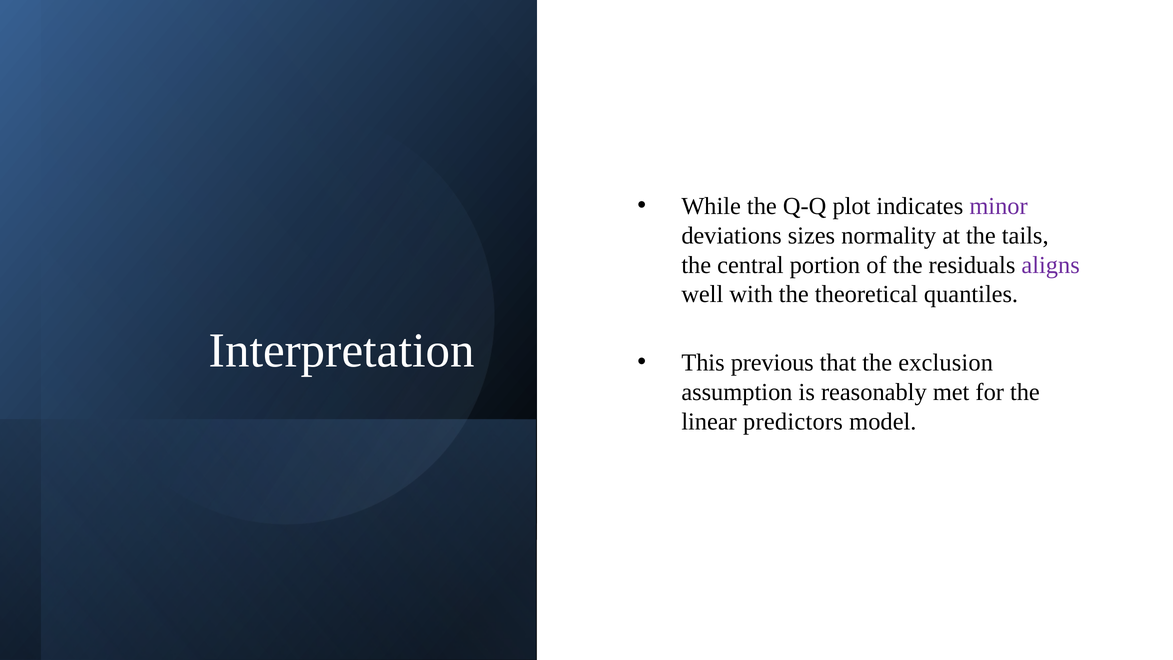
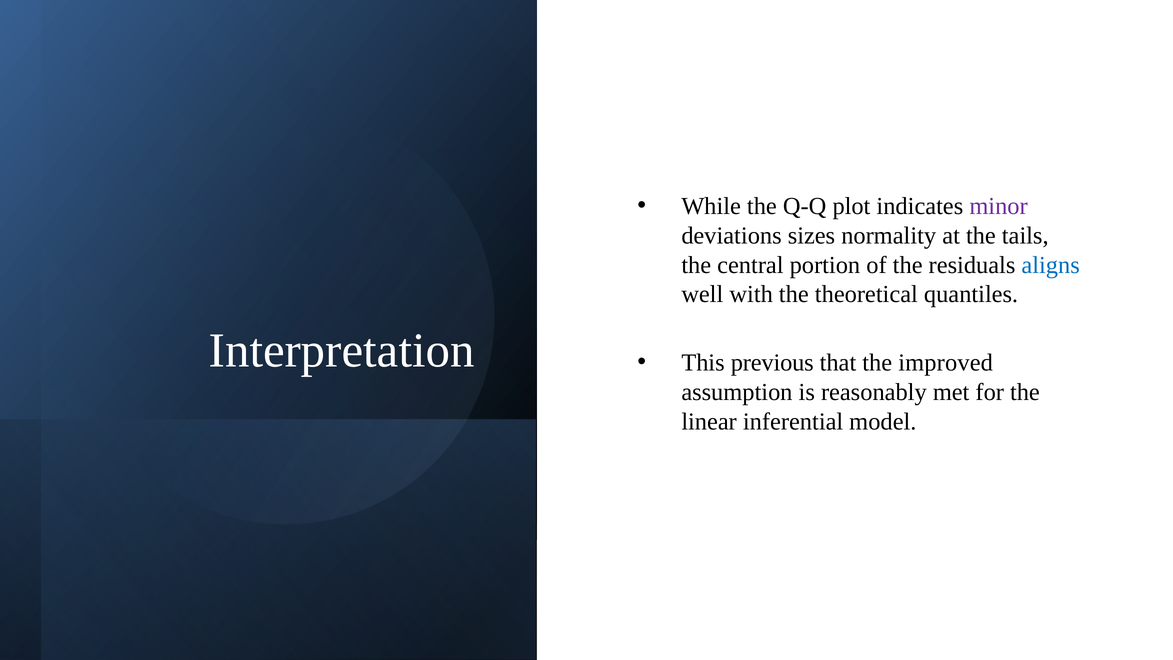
aligns colour: purple -> blue
exclusion: exclusion -> improved
predictors: predictors -> inferential
